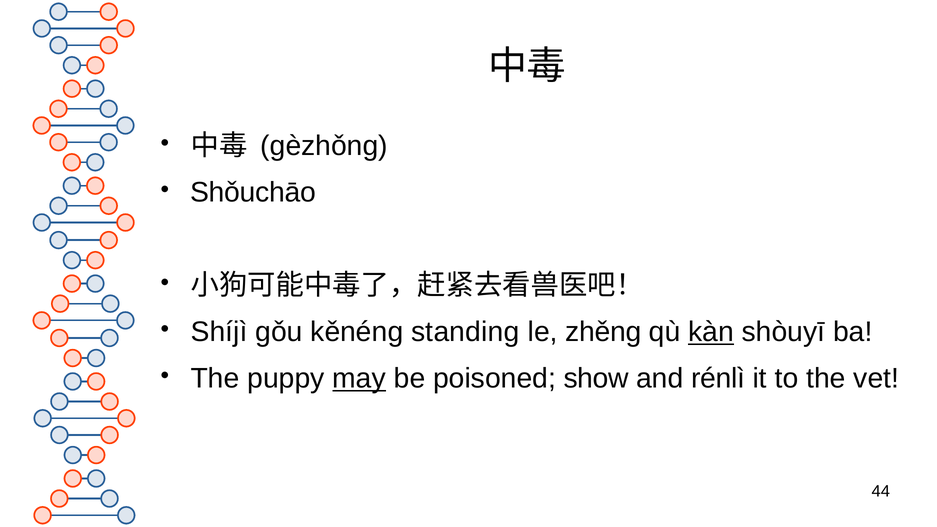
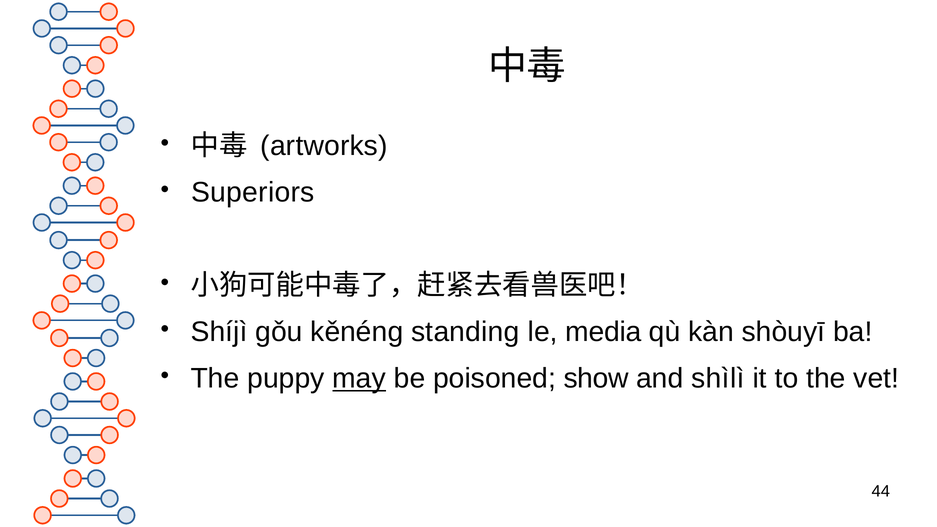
gèzhǒng: gèzhǒng -> artworks
Shǒuchāo: Shǒuchāo -> Superiors
zhěng: zhěng -> media
kàn underline: present -> none
rénlì: rénlì -> shìlì
